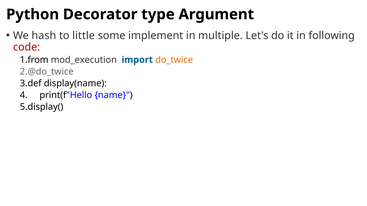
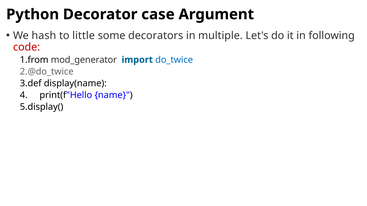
type: type -> case
implement: implement -> decorators
mod_execution: mod_execution -> mod_generator
do_twice colour: orange -> blue
